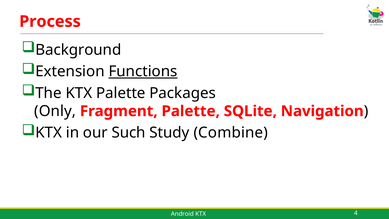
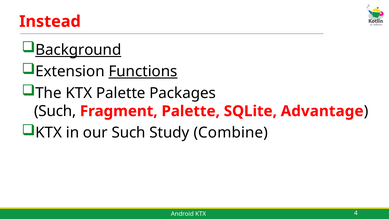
Process: Process -> Instead
Background underline: none -> present
Only at (55, 111): Only -> Such
Navigation: Navigation -> Advantage
